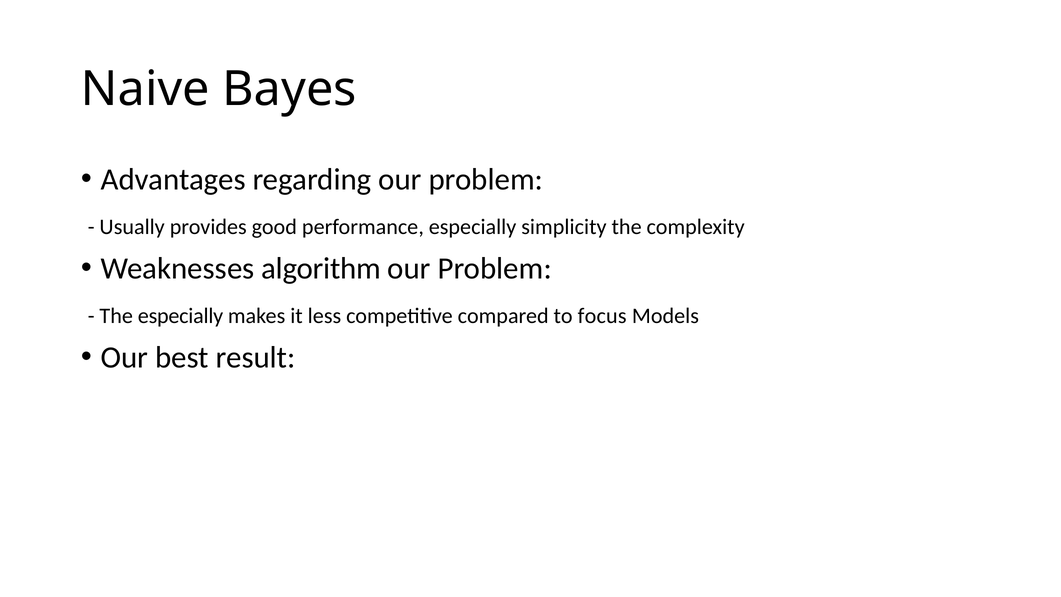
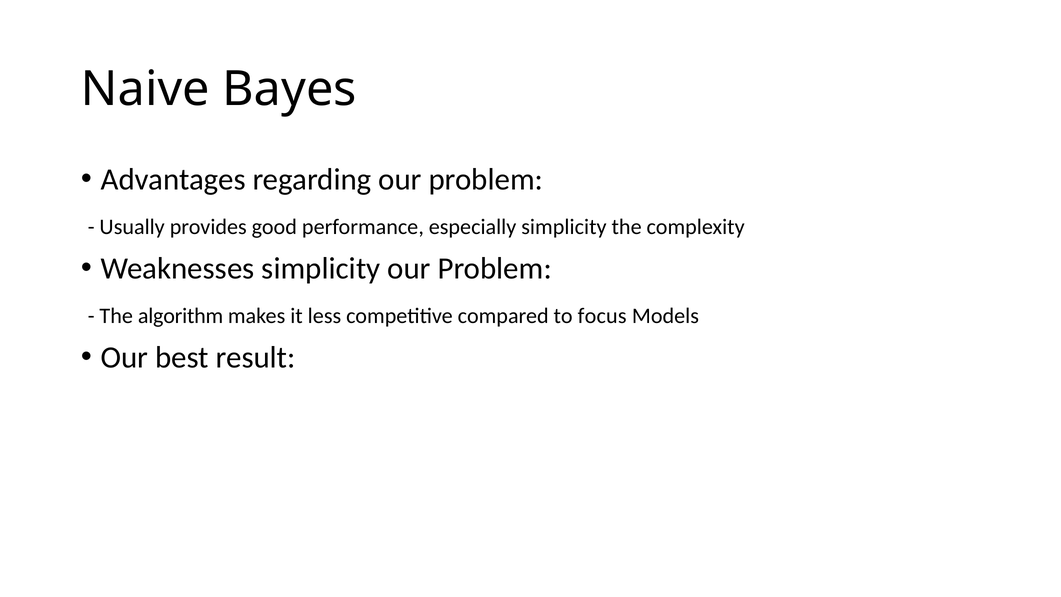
Weaknesses algorithm: algorithm -> simplicity
The especially: especially -> algorithm
